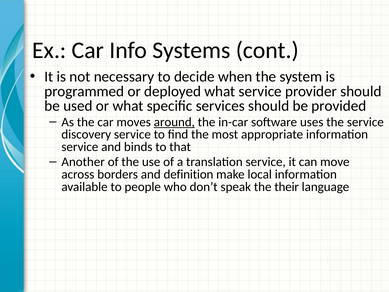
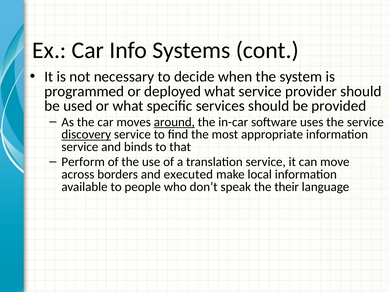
discovery underline: none -> present
Another: Another -> Perform
definition: definition -> executed
